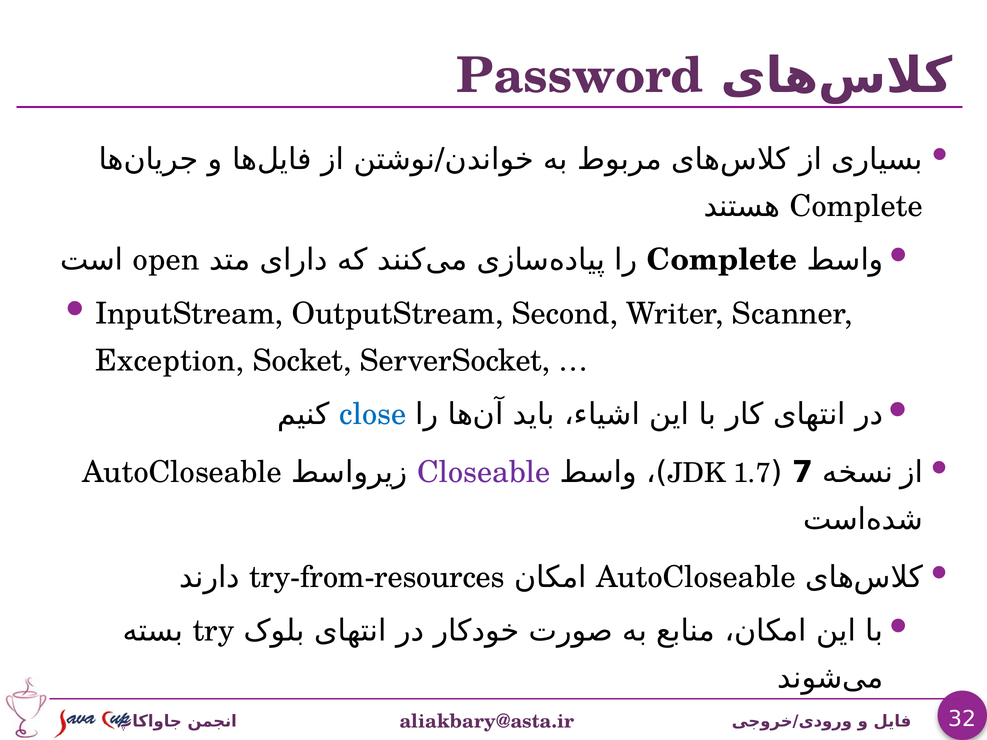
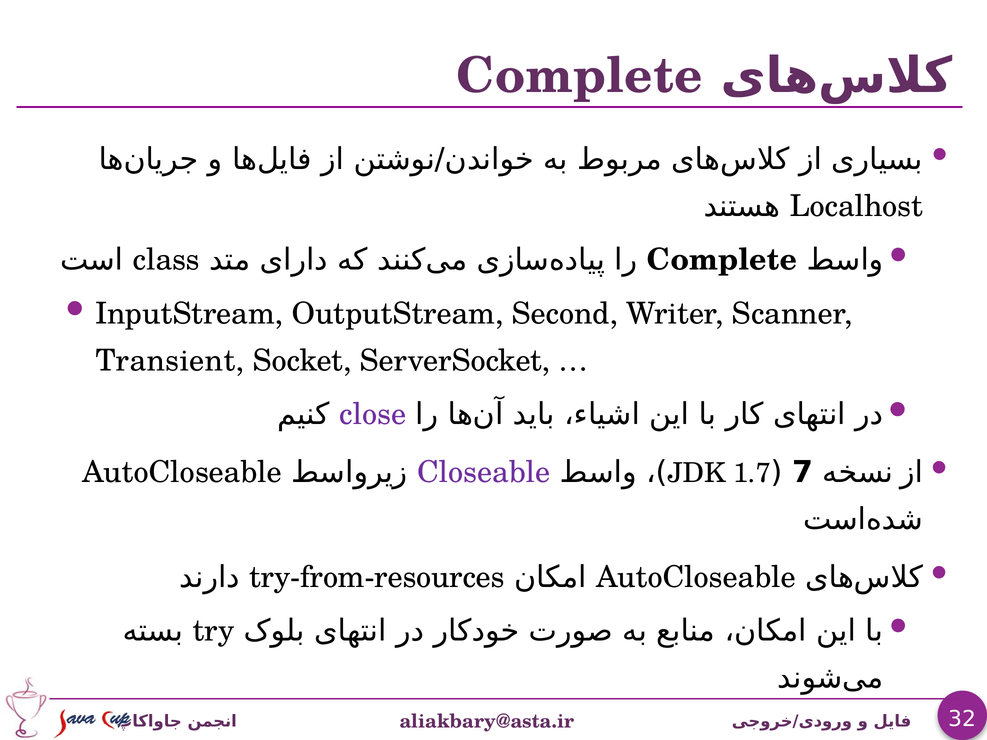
Password at (580, 76): Password -> Complete
Complete at (856, 206): Complete -> Localhost
open: open -> class
Exception: Exception -> Transient
close colour: blue -> purple
